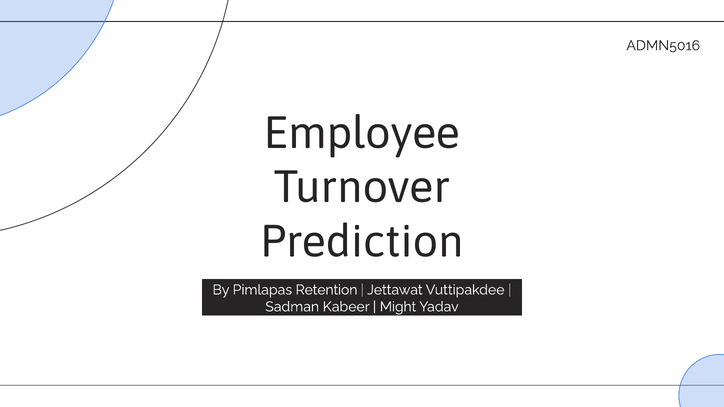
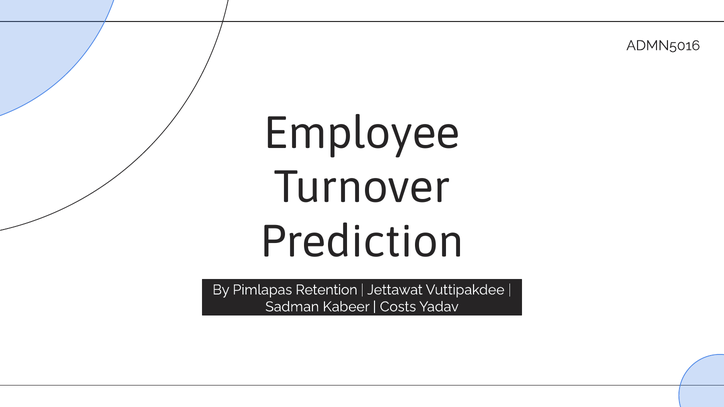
Might: Might -> Costs
